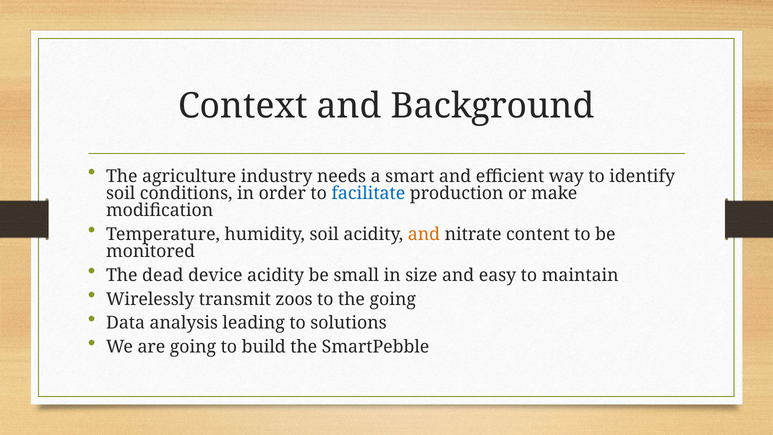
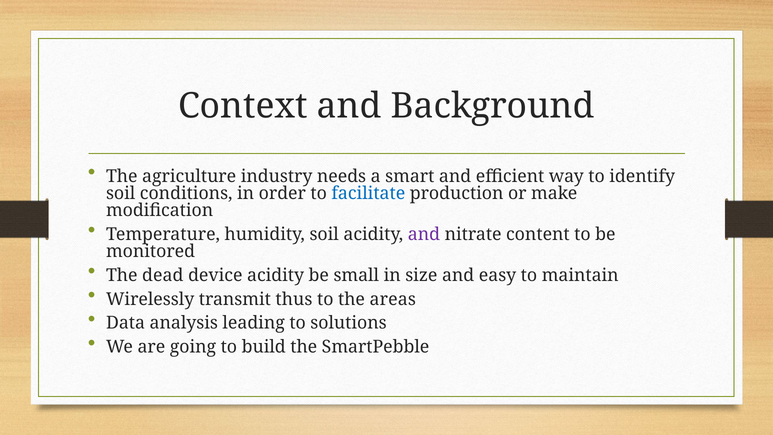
and at (424, 234) colour: orange -> purple
zoos: zoos -> thus
the going: going -> areas
